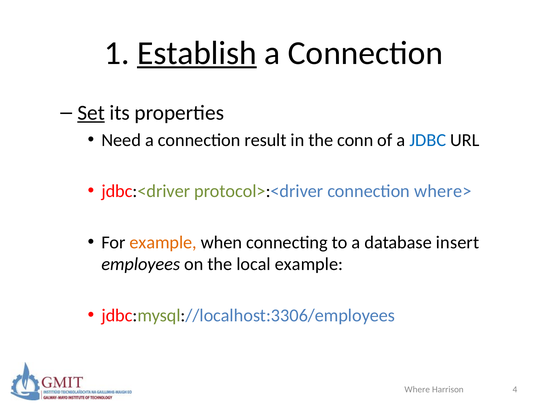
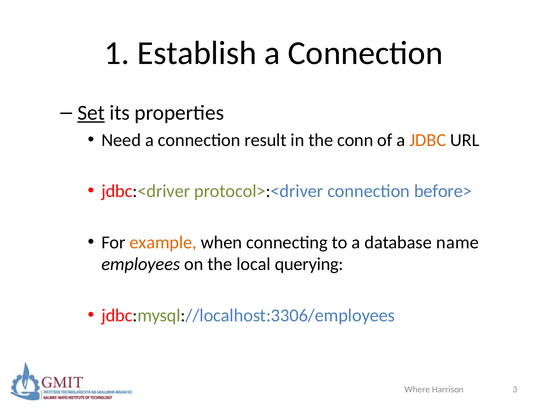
Establish underline: present -> none
JDBC colour: blue -> orange
where>: where> -> before>
insert: insert -> name
local example: example -> querying
4: 4 -> 3
